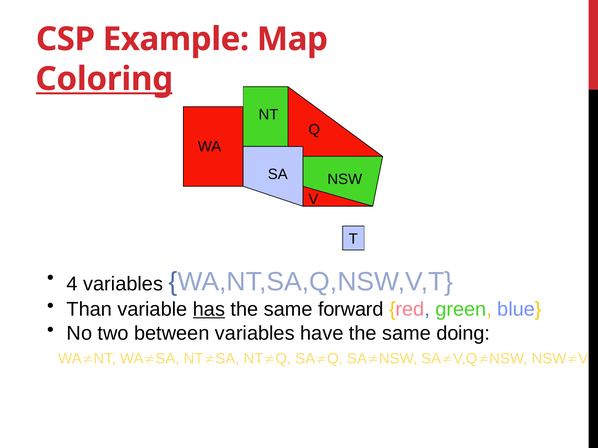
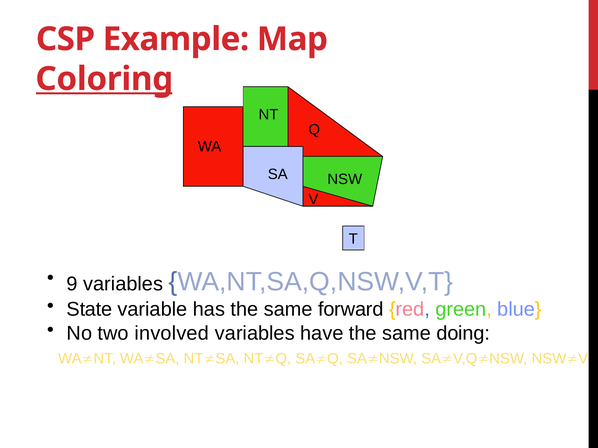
4: 4 -> 9
Than: Than -> State
has underline: present -> none
between: between -> involved
